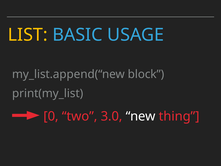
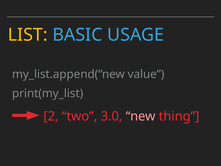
block: block -> value
0: 0 -> 2
new colour: white -> pink
